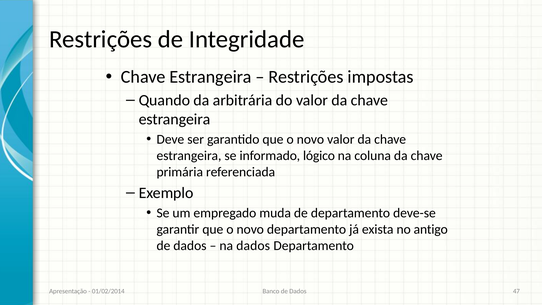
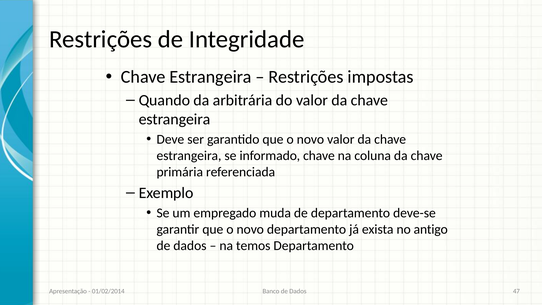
informado lógico: lógico -> chave
na dados: dados -> temos
